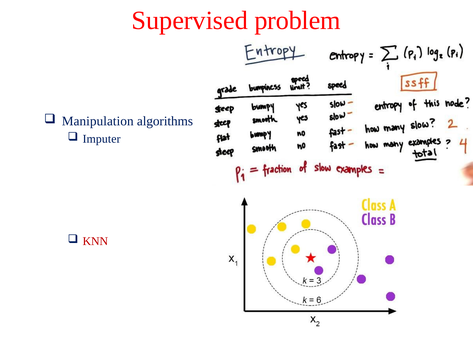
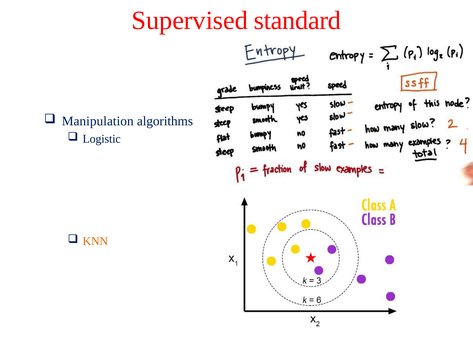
problem: problem -> standard
Imputer: Imputer -> Logistic
KNN colour: red -> orange
